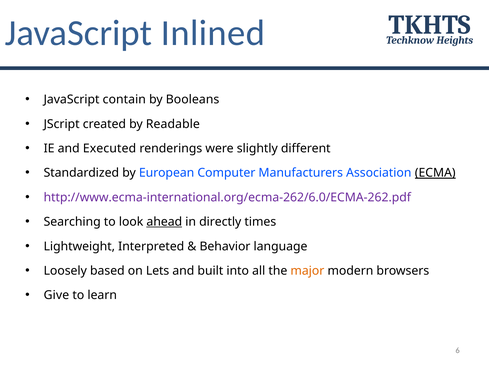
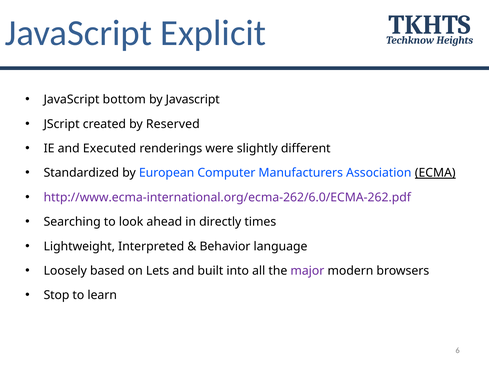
Inlined: Inlined -> Explicit
contain: contain -> bottom
by Booleans: Booleans -> Javascript
Readable: Readable -> Reserved
ahead underline: present -> none
major colour: orange -> purple
Give: Give -> Stop
